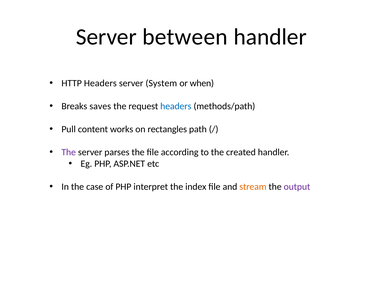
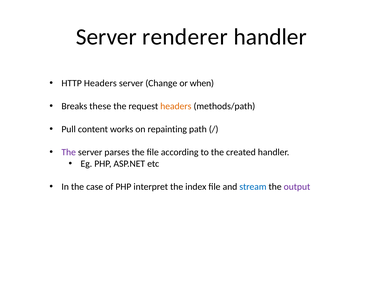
between: between -> renderer
System: System -> Change
saves: saves -> these
headers at (176, 106) colour: blue -> orange
rectangles: rectangles -> repainting
stream colour: orange -> blue
